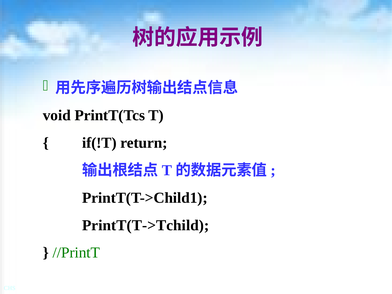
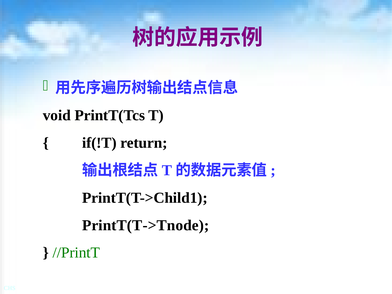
PrintT(T->Tchild: PrintT(T->Tchild -> PrintT(T->Tnode
